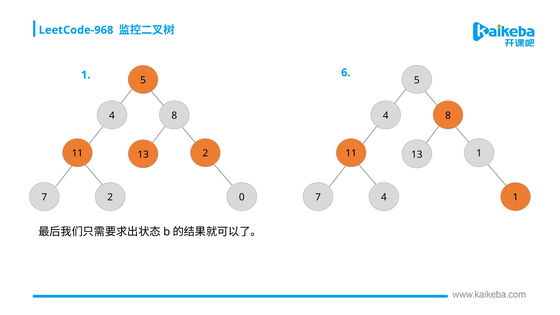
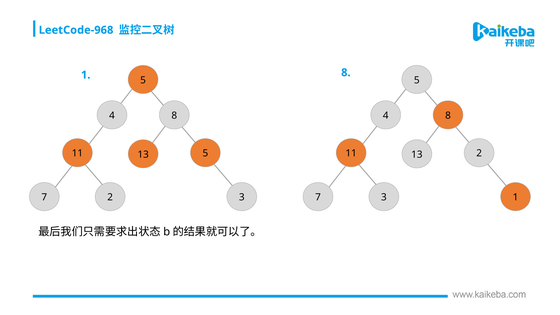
1 6: 6 -> 8
13 2: 2 -> 5
13 1: 1 -> 2
2 0: 0 -> 3
7 4: 4 -> 3
